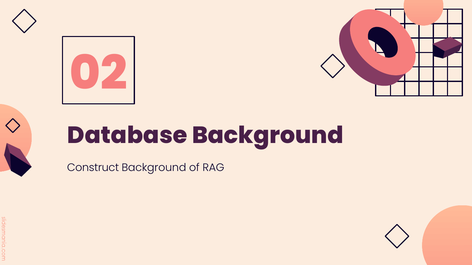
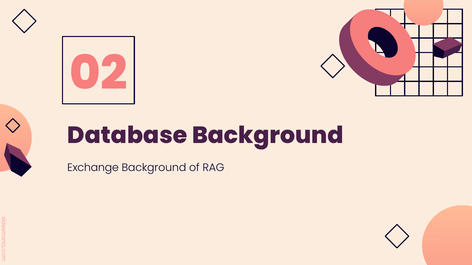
Construct: Construct -> Exchange
